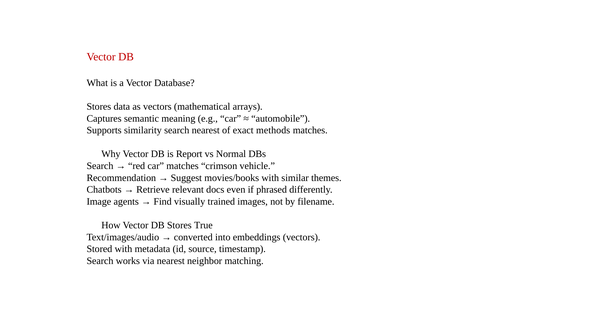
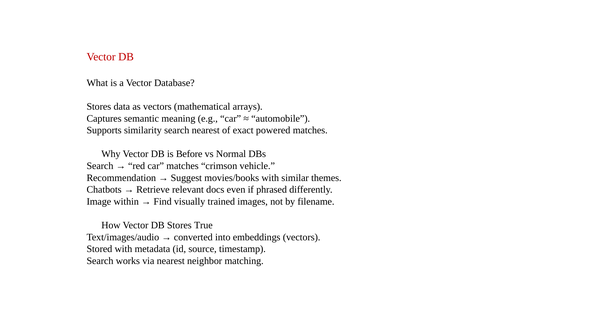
methods: methods -> powered
Report: Report -> Before
agents: agents -> within
